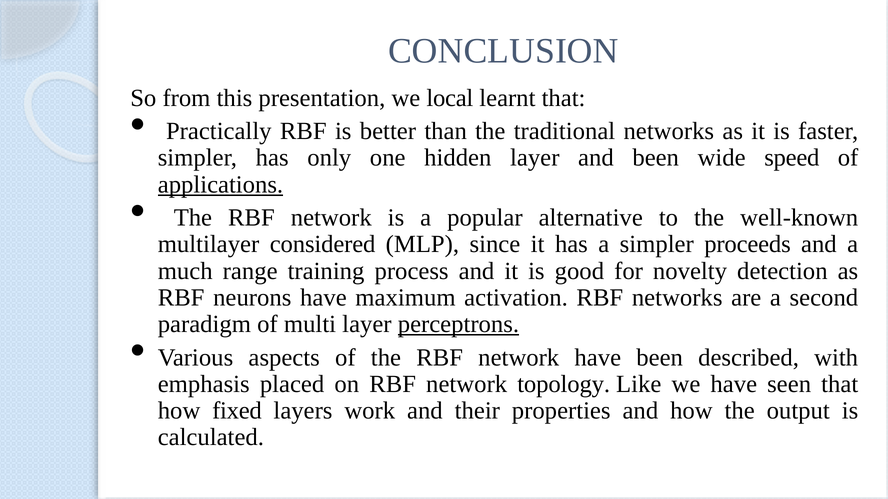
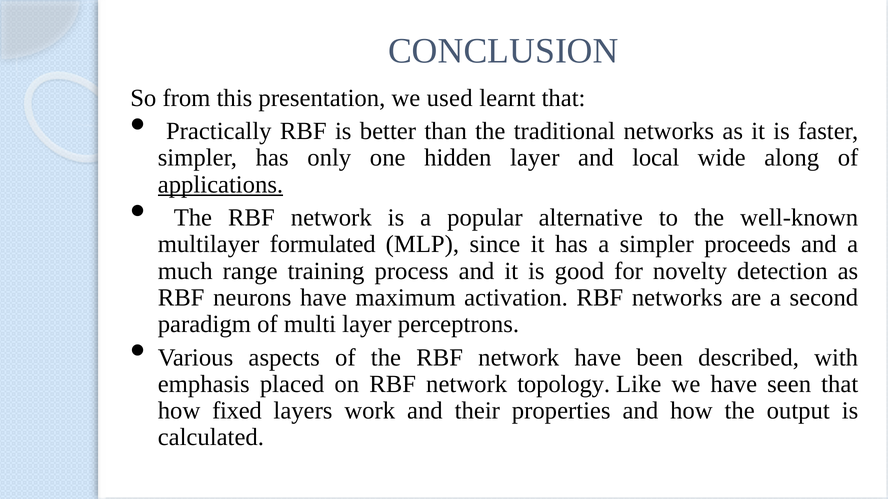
local: local -> used
and been: been -> local
speed: speed -> along
considered: considered -> formulated
perceptrons underline: present -> none
